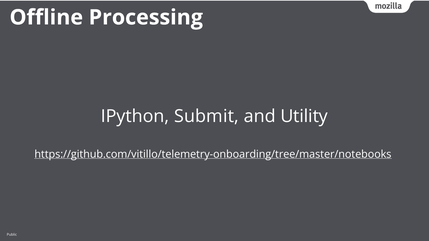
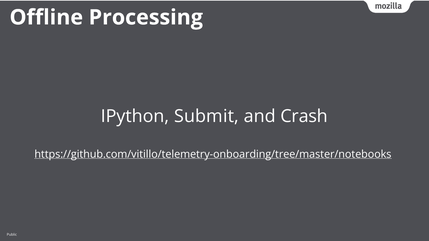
Utility: Utility -> Crash
